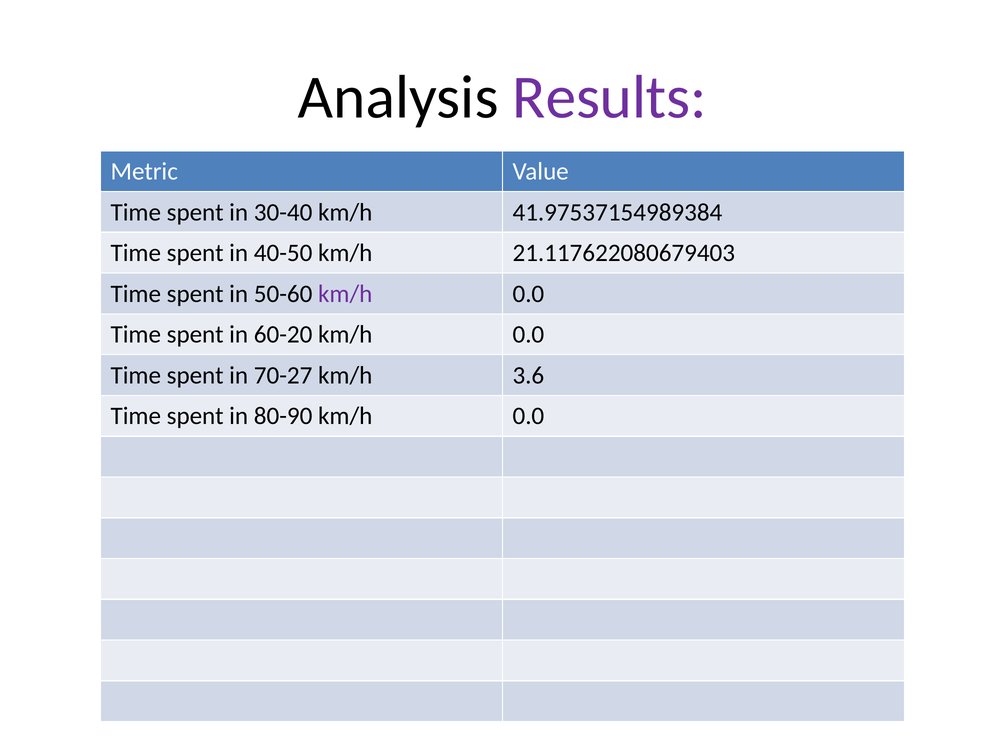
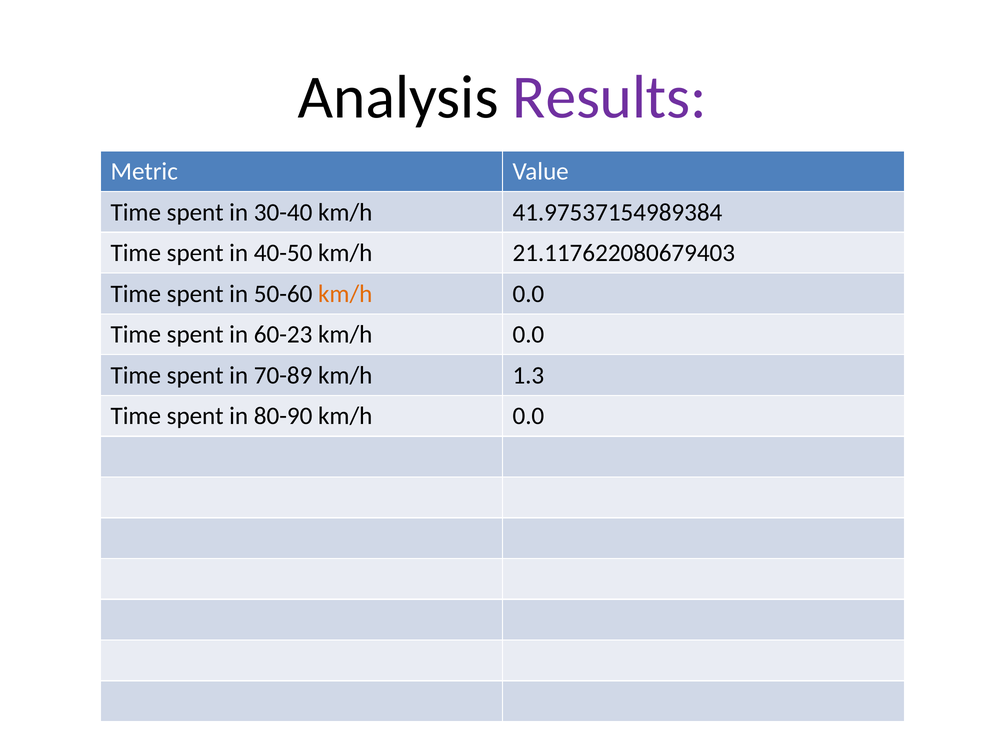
km/h at (345, 294) colour: purple -> orange
60-20: 60-20 -> 60-23
70-27: 70-27 -> 70-89
3.6: 3.6 -> 1.3
